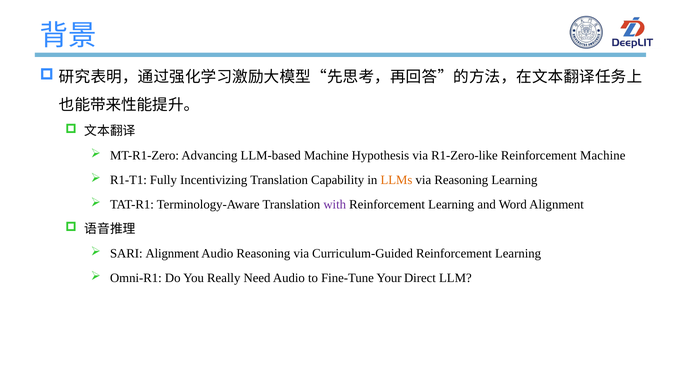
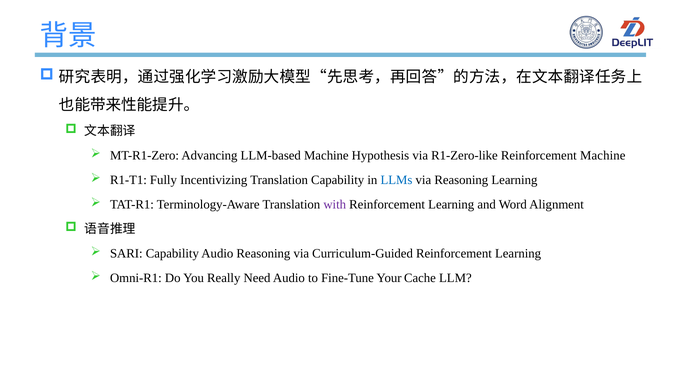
LLMs colour: orange -> blue
SARI Alignment: Alignment -> Capability
Direct: Direct -> Cache
